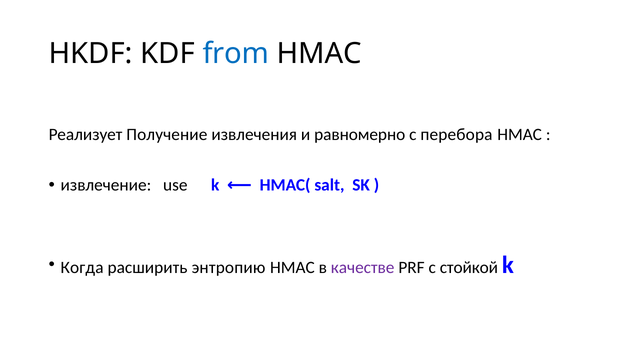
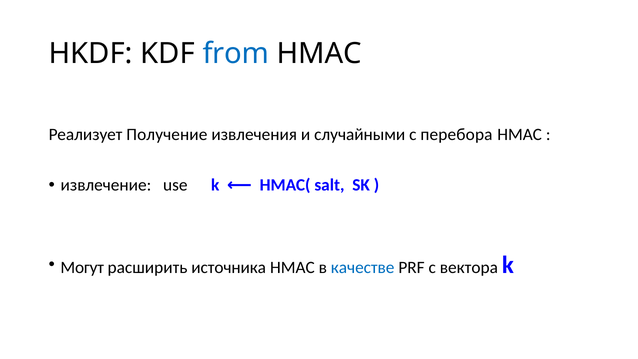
равномерно: равномерно -> случайными
Когда: Когда -> Могут
энтропию: энтропию -> источника
качестве colour: purple -> blue
стойкой: стойкой -> вектора
